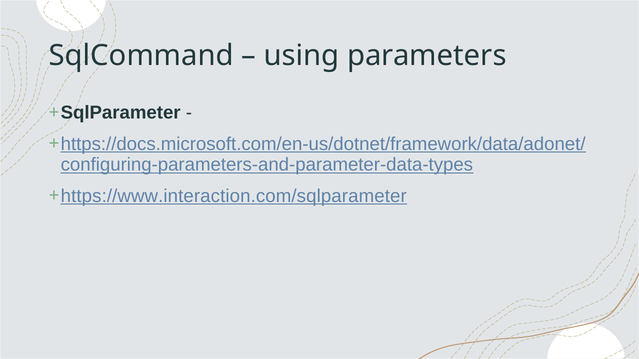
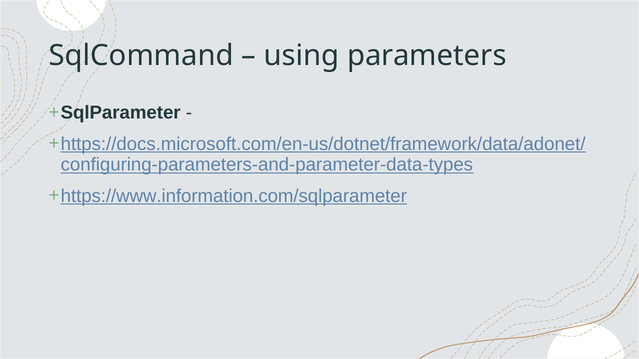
https://www.interaction.com/sqlparameter: https://www.interaction.com/sqlparameter -> https://www.information.com/sqlparameter
